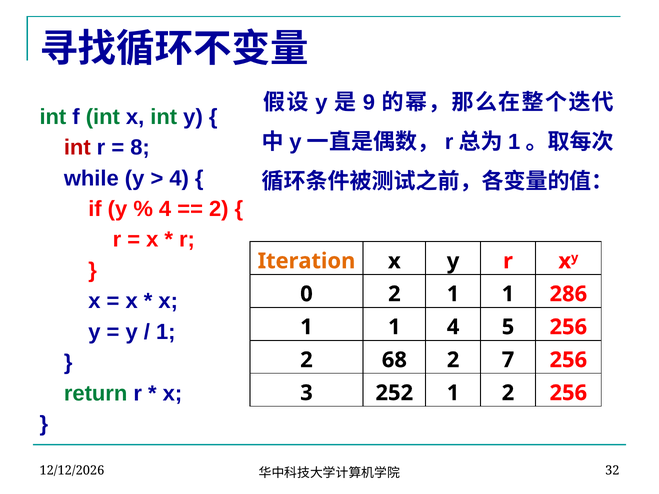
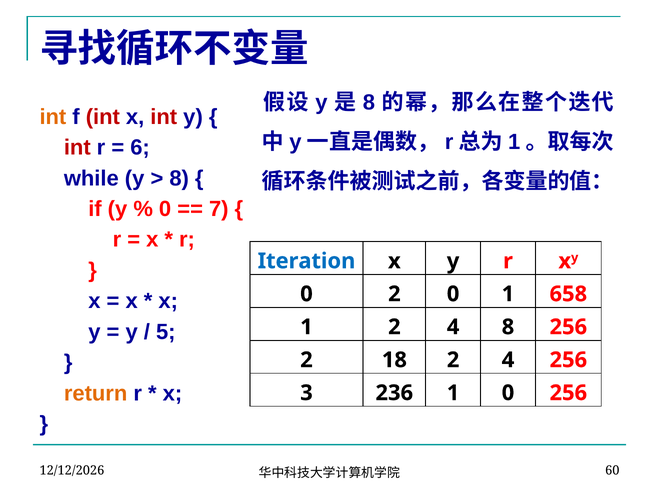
9 at (369, 103): 9 -> 8
int at (53, 117) colour: green -> orange
int at (103, 117) colour: green -> red
int at (164, 117) colour: green -> red
8: 8 -> 6
4 at (179, 178): 4 -> 8
4 at (165, 209): 4 -> 0
2 at (219, 209): 2 -> 7
Iteration colour: orange -> blue
2 1: 1 -> 0
286: 286 -> 658
1 at (166, 332): 1 -> 5
1 at (394, 327): 1 -> 2
4 5: 5 -> 8
68: 68 -> 18
7 at (508, 360): 7 -> 4
return colour: green -> orange
252: 252 -> 236
1 2: 2 -> 0
32: 32 -> 60
